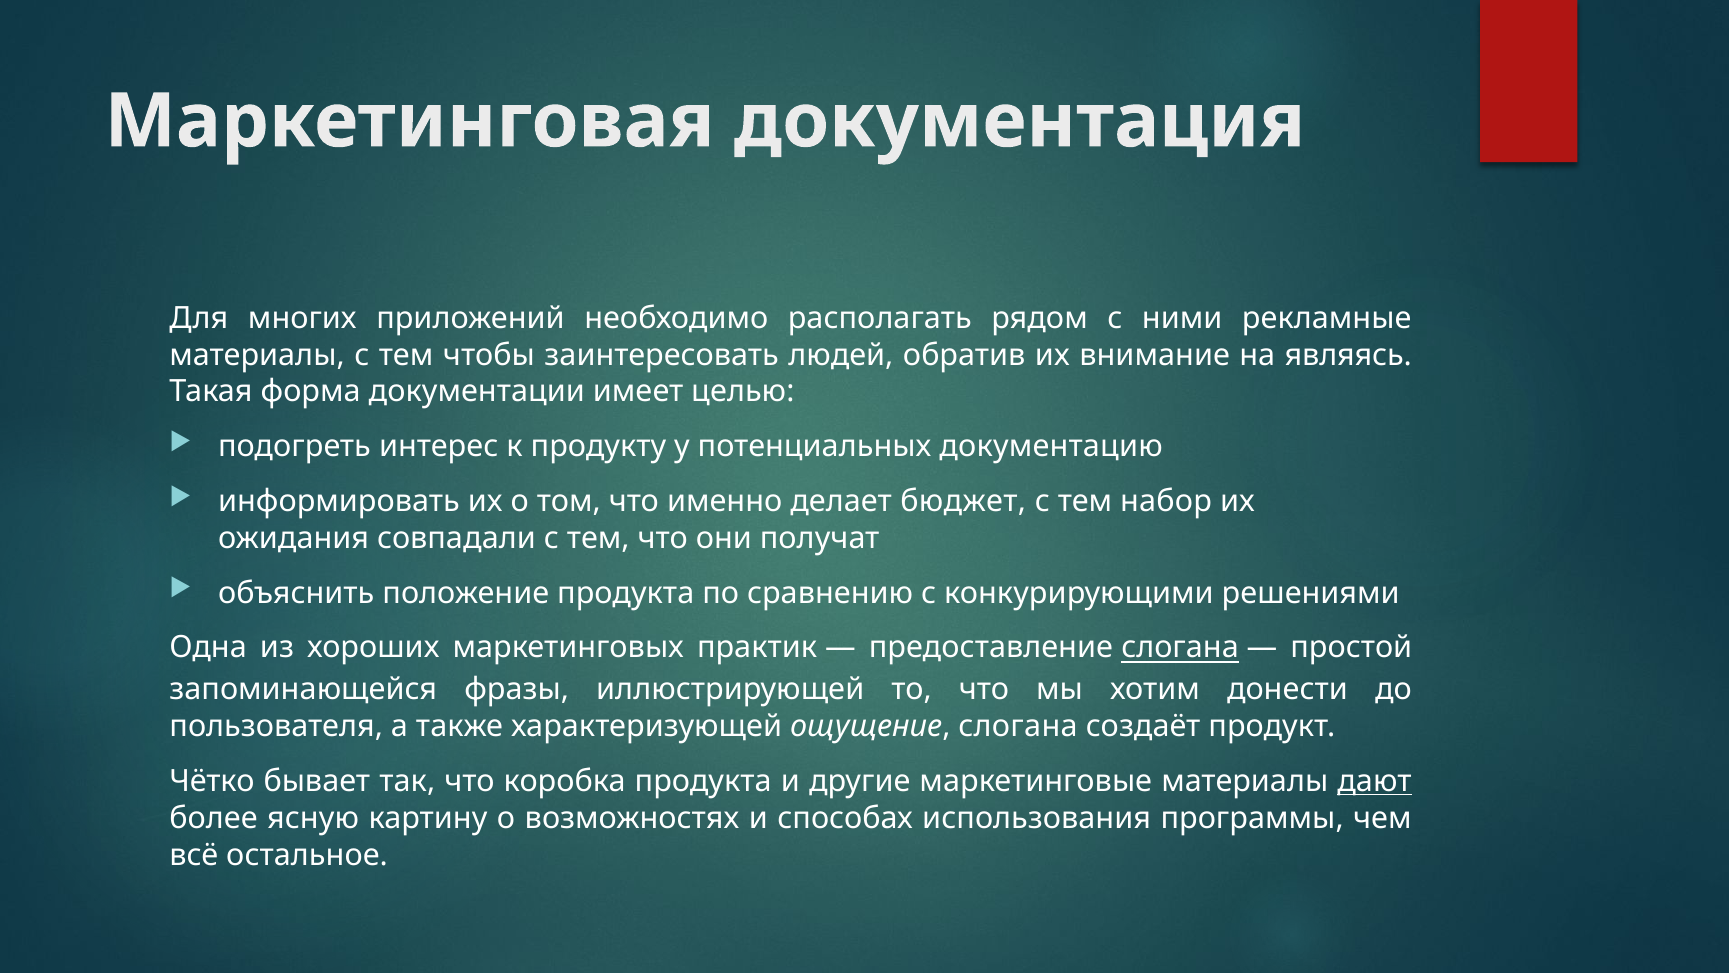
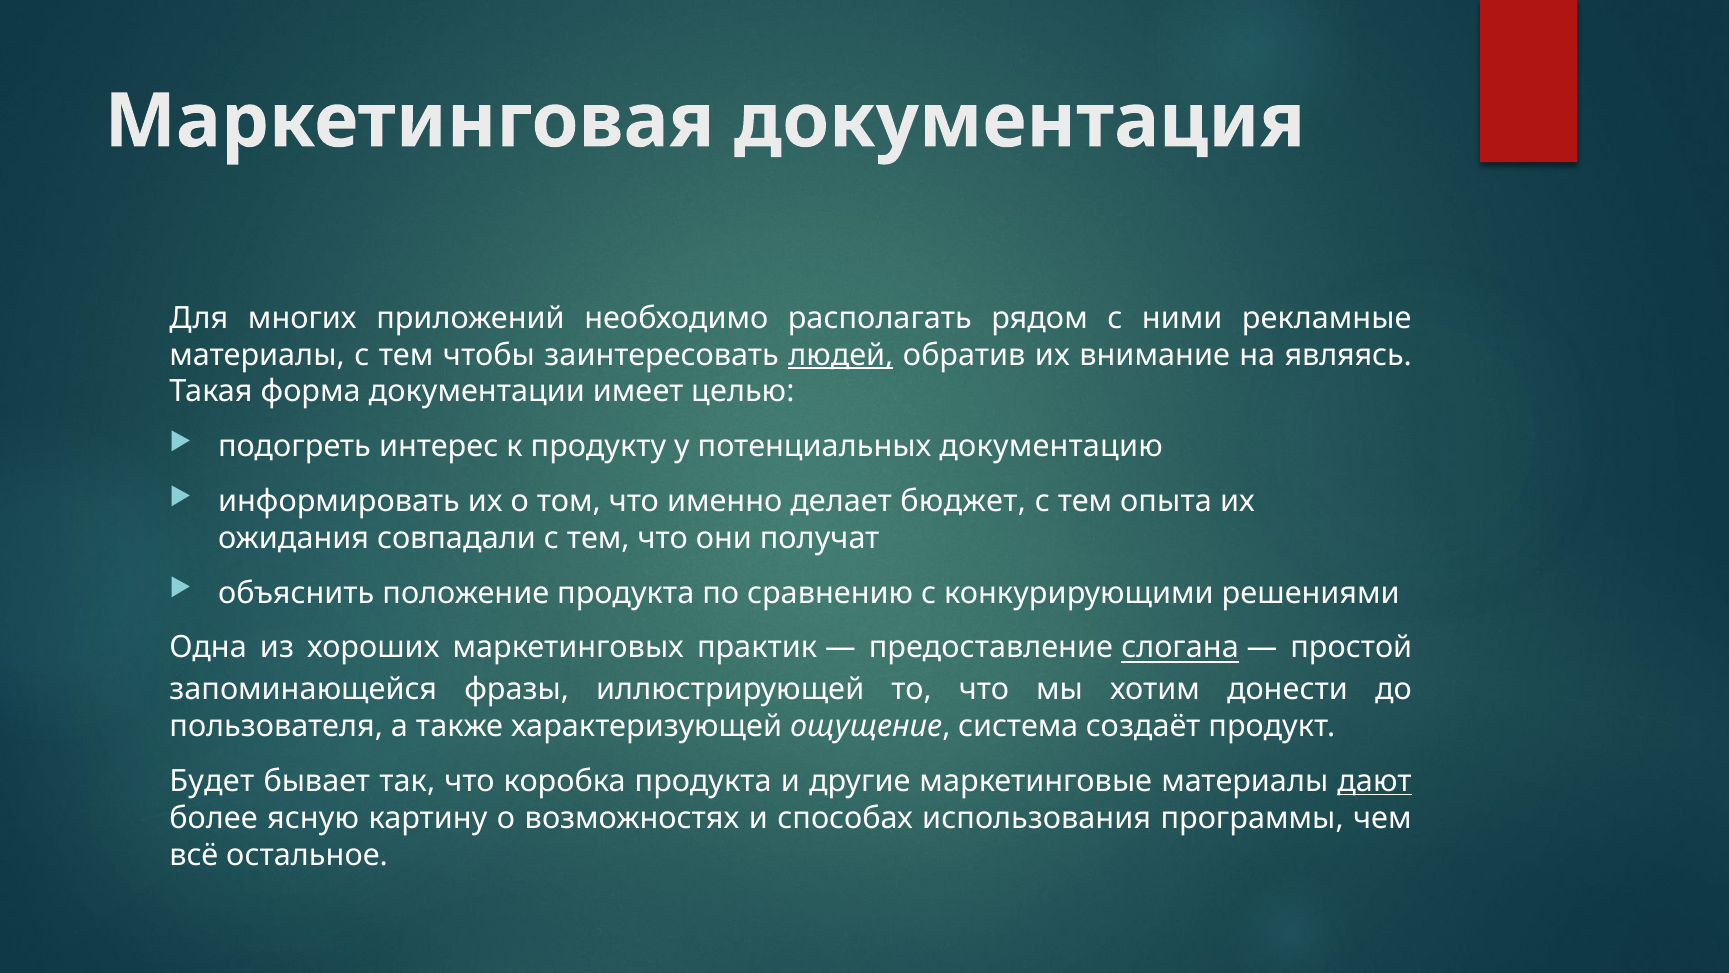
людей underline: none -> present
набор: набор -> опыта
ощущение слогана: слогана -> система
Чётко: Чётко -> Будет
